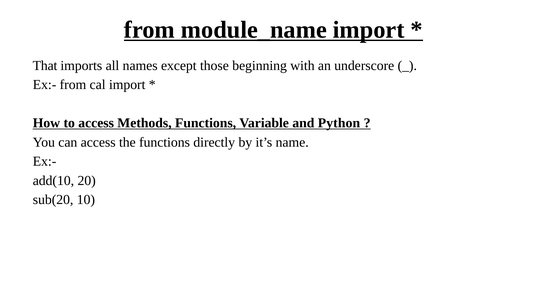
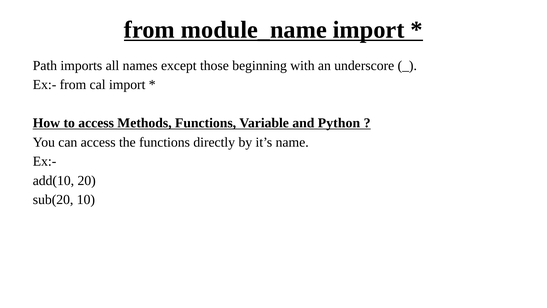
That: That -> Path
